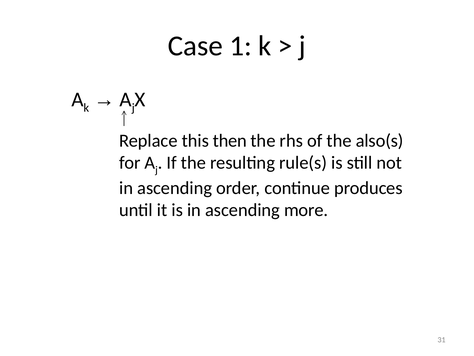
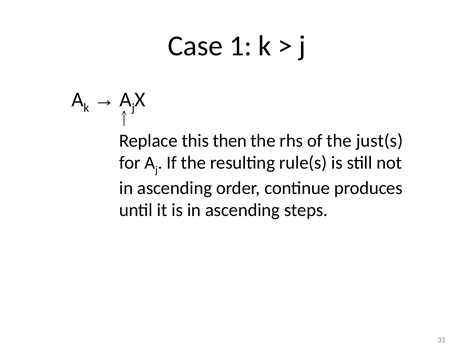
also(s: also(s -> just(s
more: more -> steps
